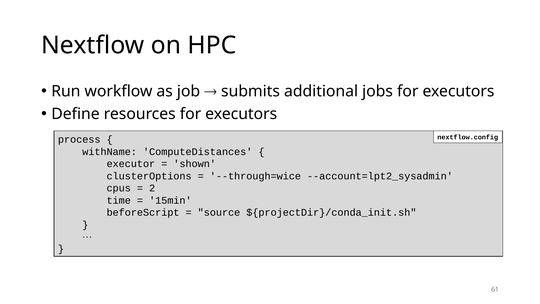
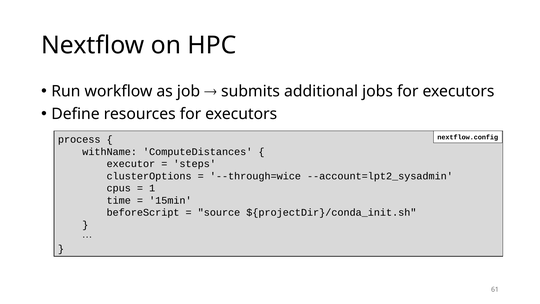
shown: shown -> steps
2: 2 -> 1
